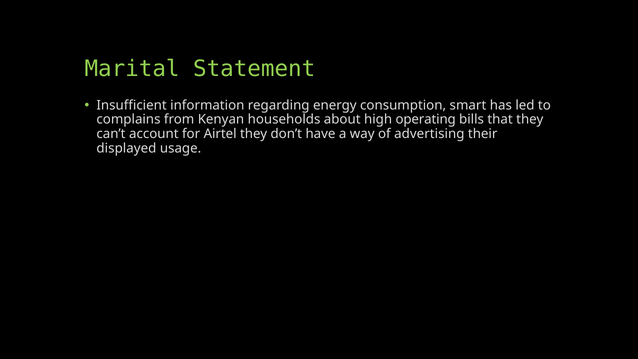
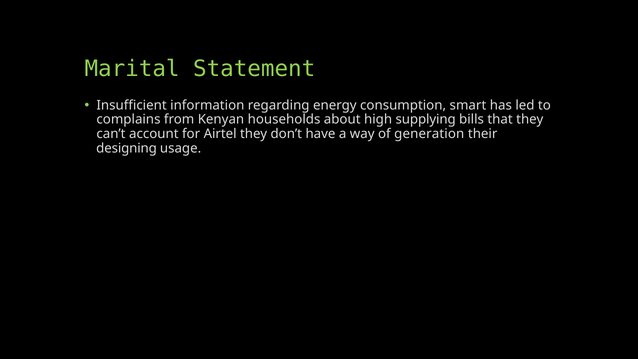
operating: operating -> supplying
advertising: advertising -> generation
displayed: displayed -> designing
